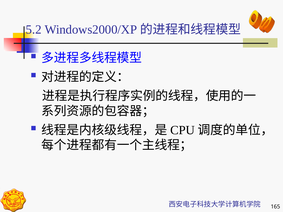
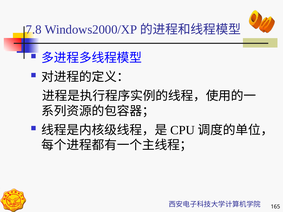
5.2: 5.2 -> 7.8
